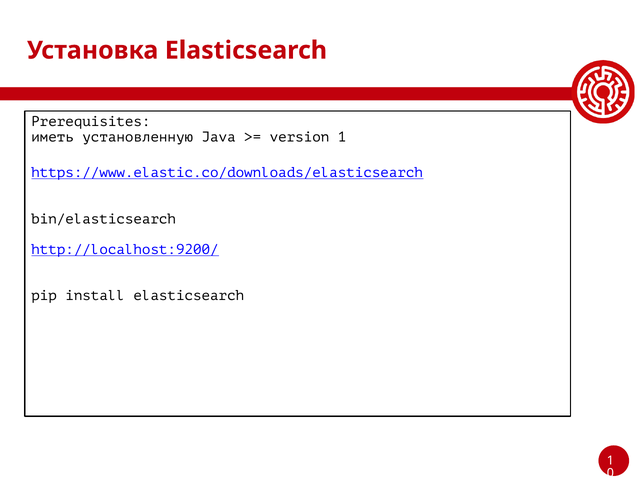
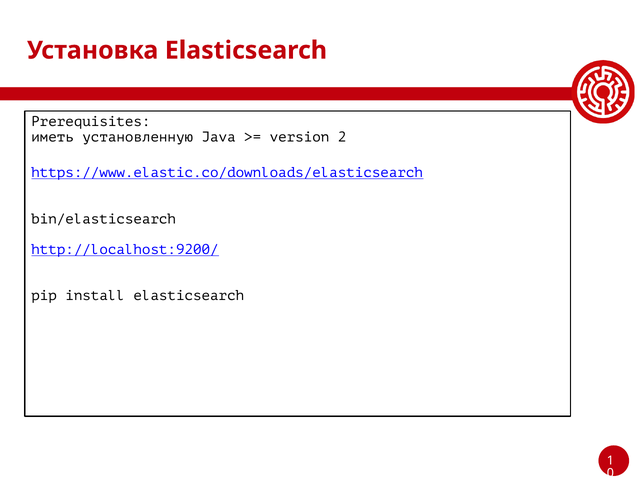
version 1: 1 -> 2
